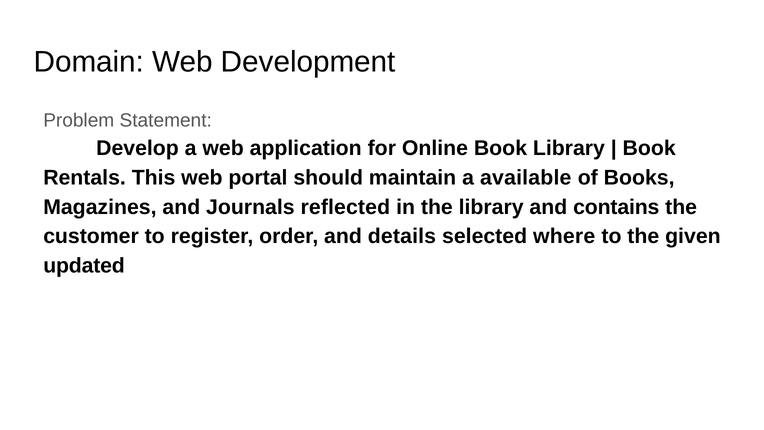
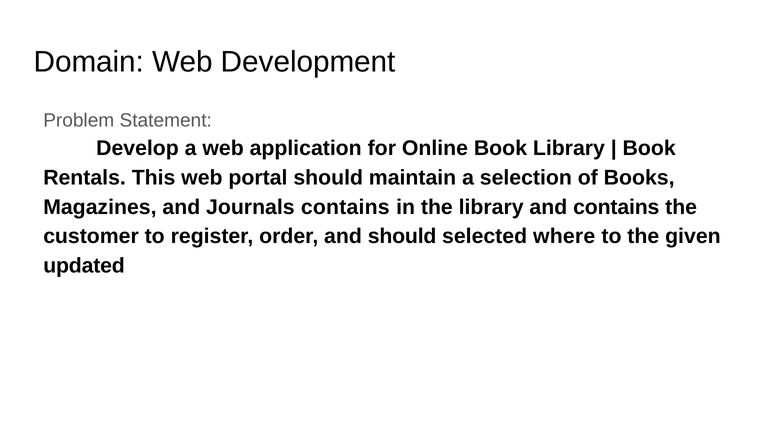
available: available -> selection
Journals reflected: reflected -> contains
and details: details -> should
